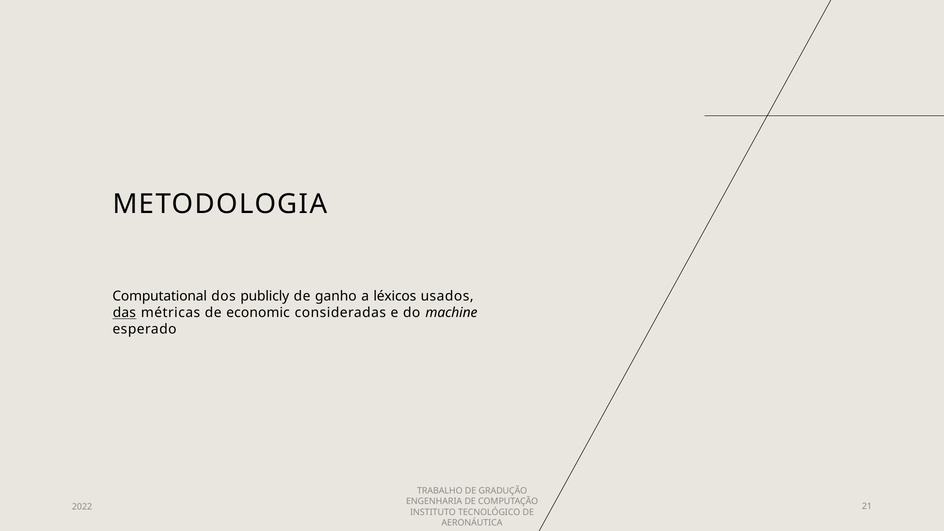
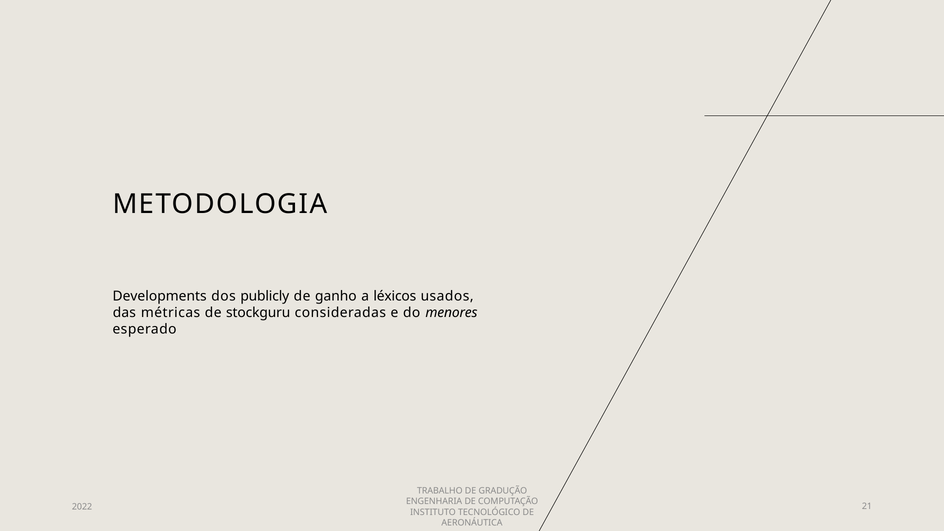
Computational: Computational -> Developments
das underline: present -> none
economic: economic -> stockguru
machine: machine -> menores
